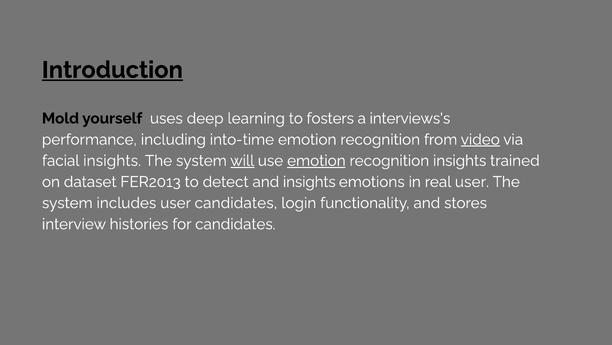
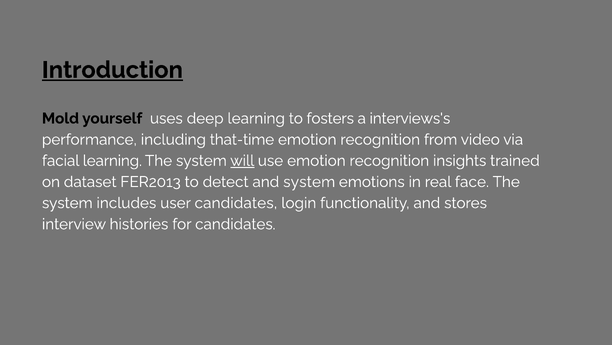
into-time: into-time -> that-time
video underline: present -> none
facial insights: insights -> learning
emotion at (316, 160) underline: present -> none
and insights: insights -> system
real user: user -> face
